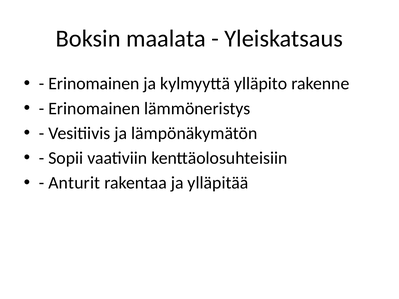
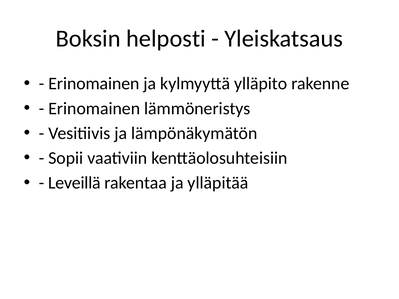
maalata: maalata -> helposti
Anturit: Anturit -> Leveillä
